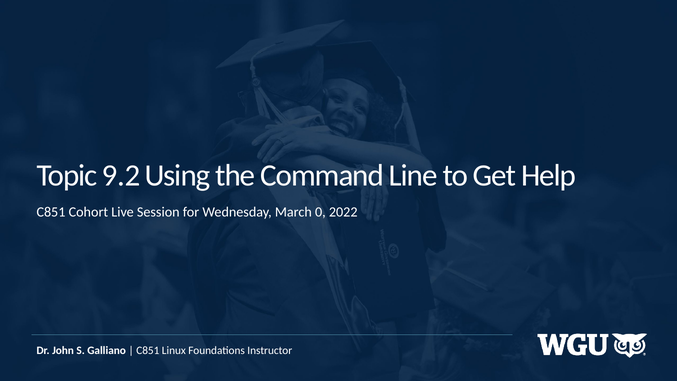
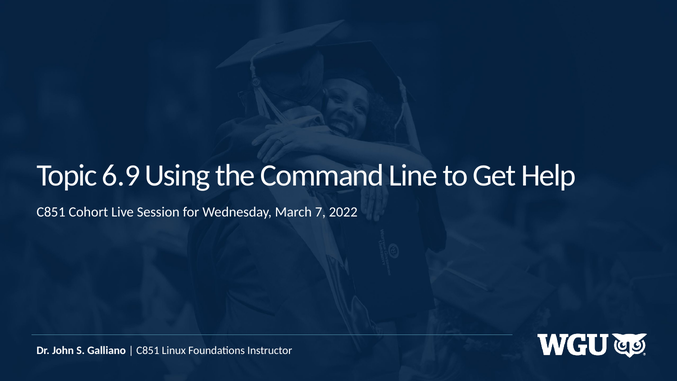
9.2: 9.2 -> 6.9
0: 0 -> 7
